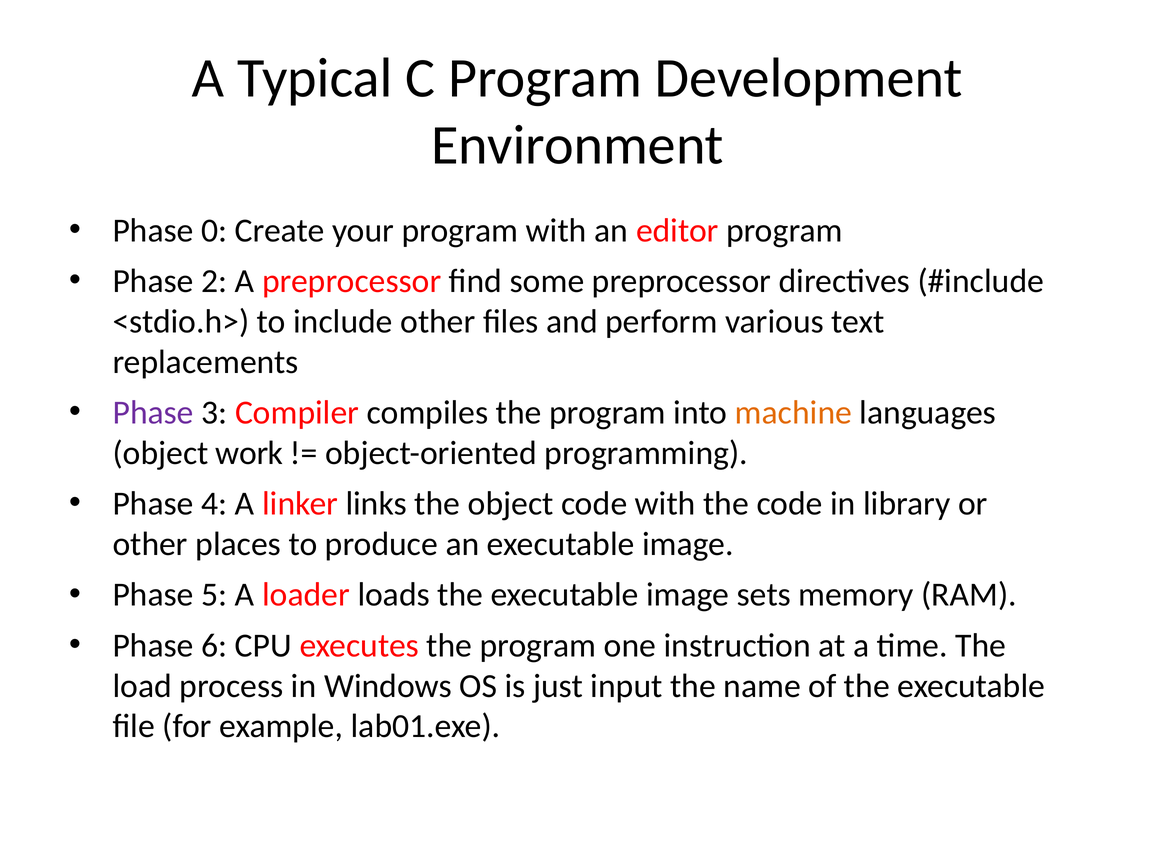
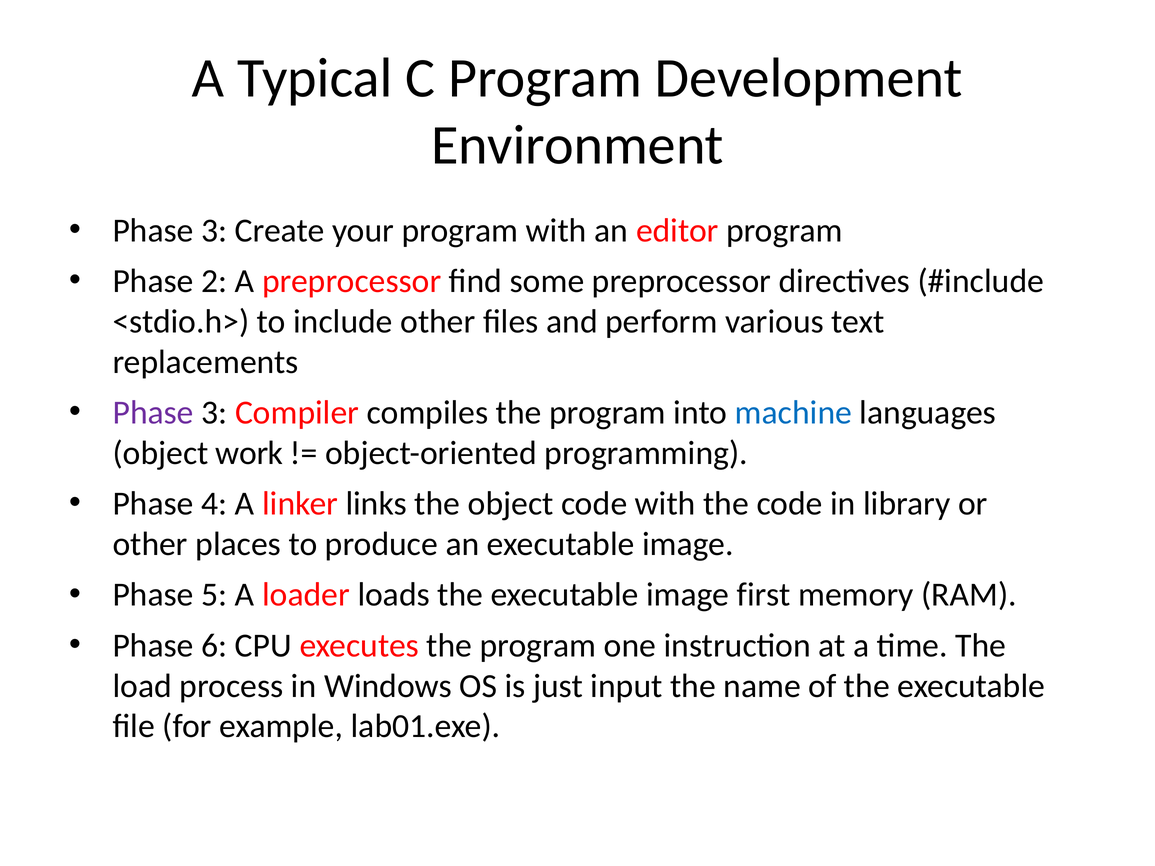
0 at (214, 230): 0 -> 3
machine colour: orange -> blue
sets: sets -> first
